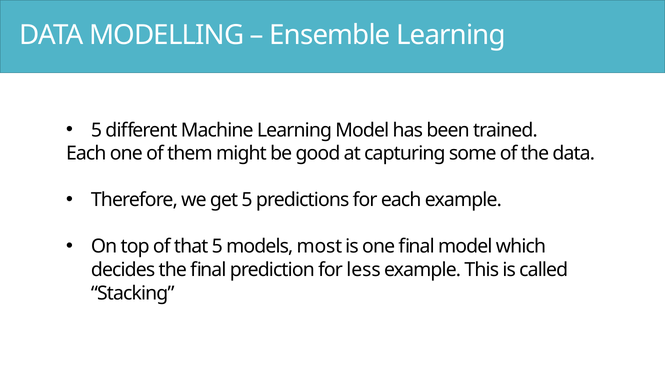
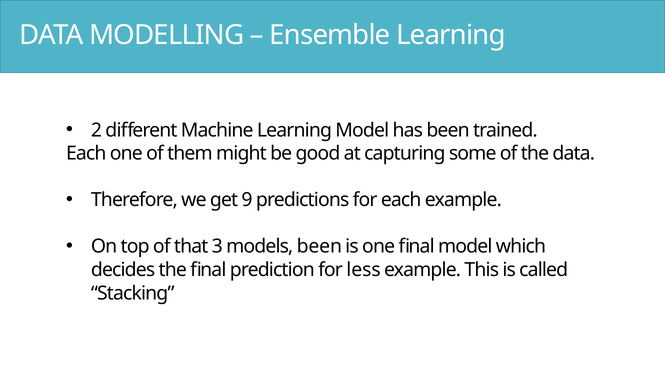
5 at (97, 130): 5 -> 2
get 5: 5 -> 9
that 5: 5 -> 3
models most: most -> been
